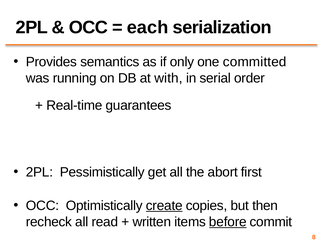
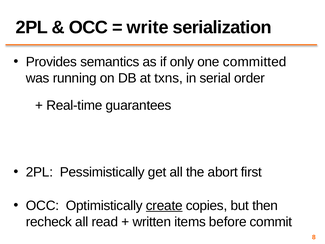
each: each -> write
with: with -> txns
before underline: present -> none
